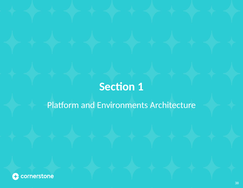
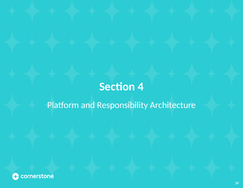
1: 1 -> 4
Environments: Environments -> Responsibility
